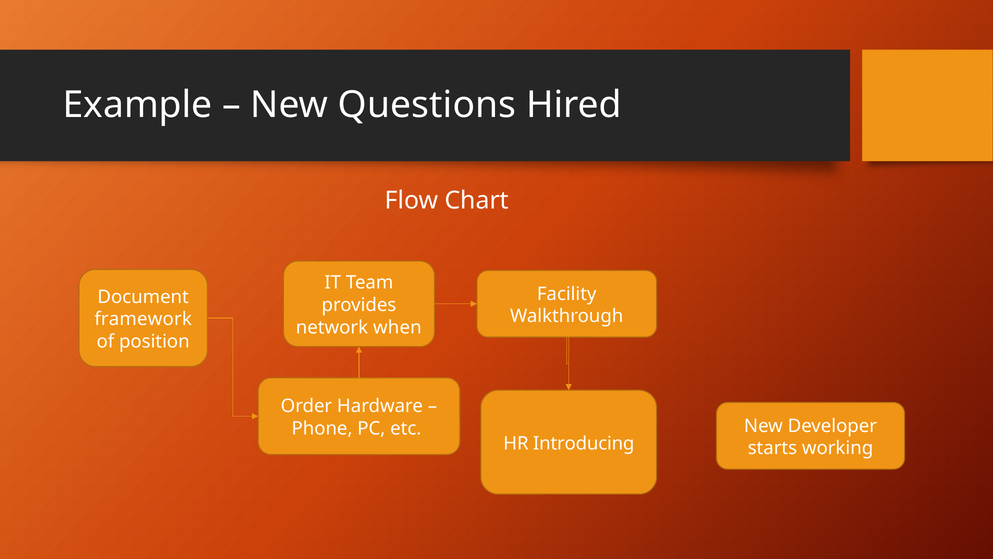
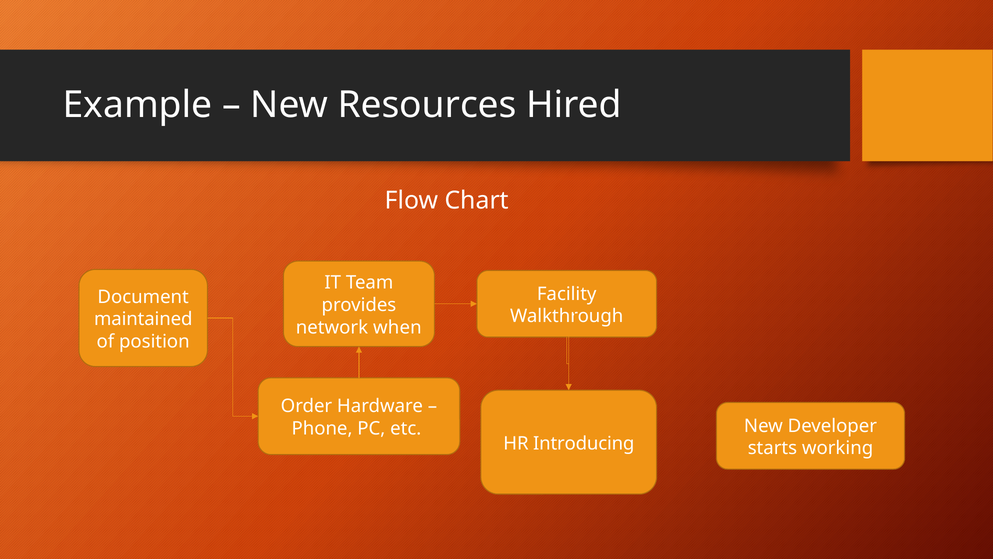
Questions: Questions -> Resources
framework: framework -> maintained
